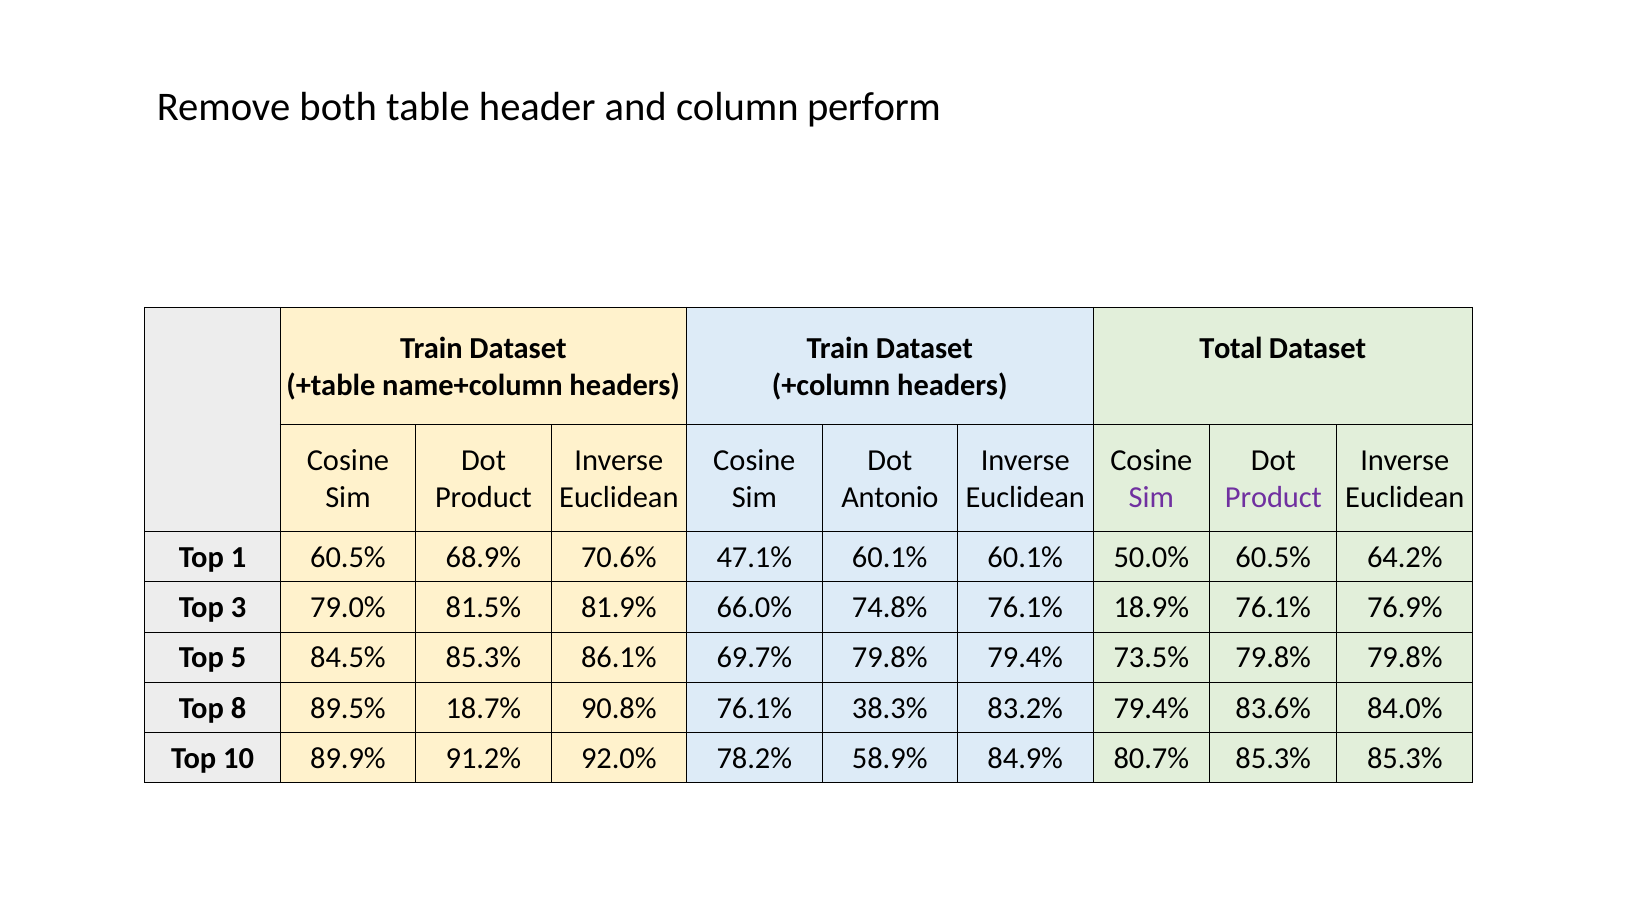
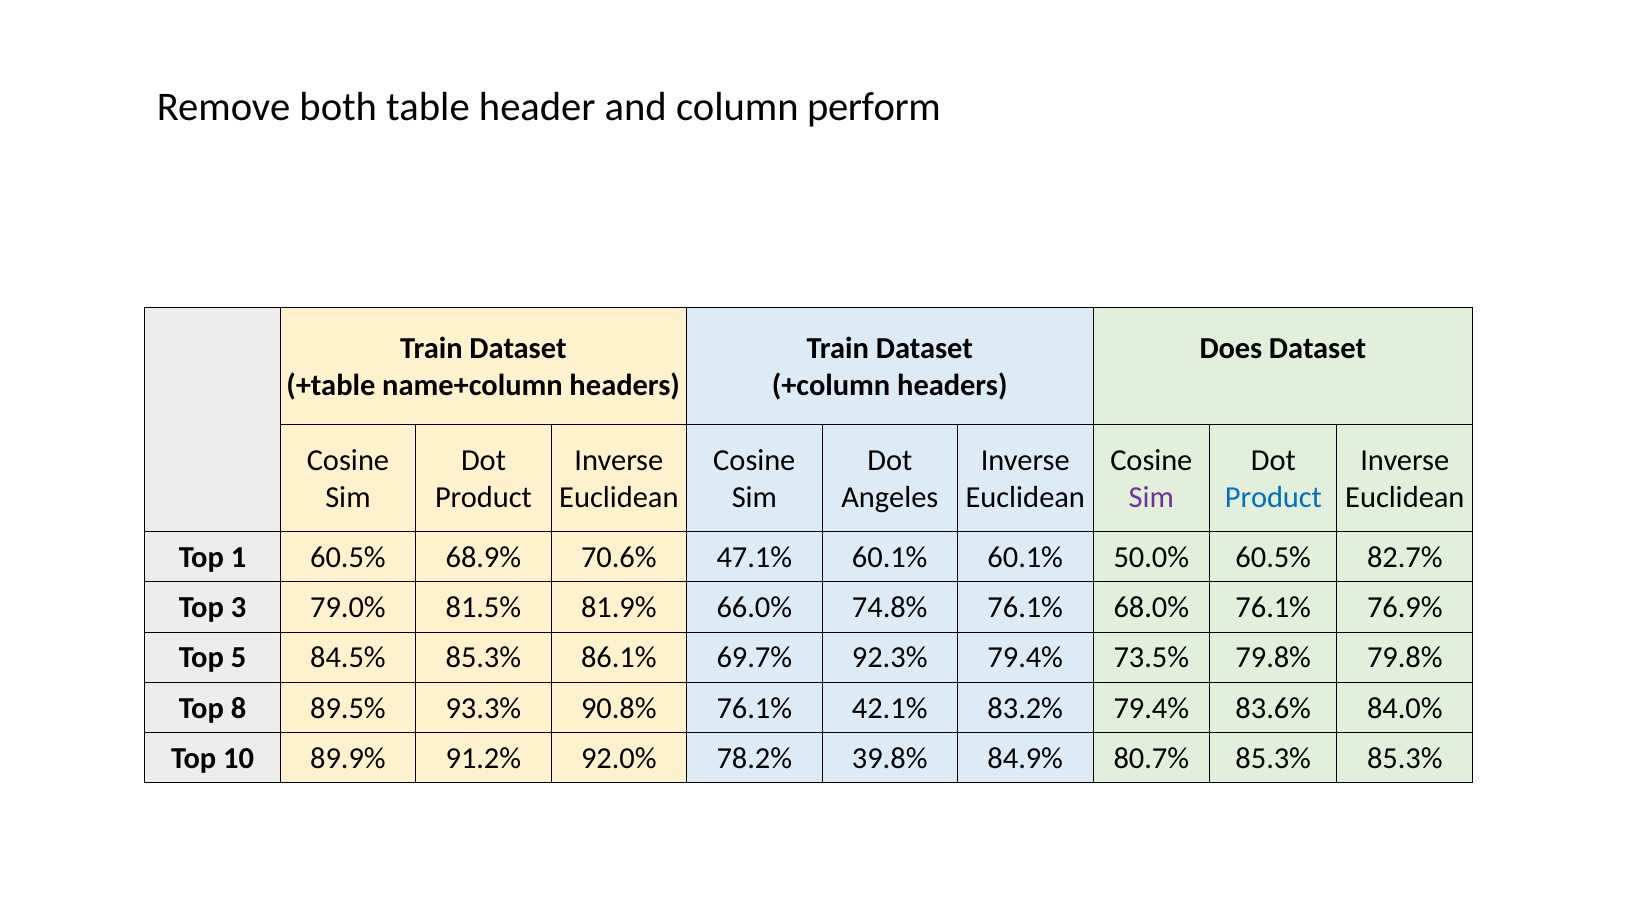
Total: Total -> Does
Antonio: Antonio -> Angeles
Product at (1273, 498) colour: purple -> blue
64.2%: 64.2% -> 82.7%
18.9%: 18.9% -> 68.0%
69.7% 79.8%: 79.8% -> 92.3%
18.7%: 18.7% -> 93.3%
38.3%: 38.3% -> 42.1%
58.9%: 58.9% -> 39.8%
